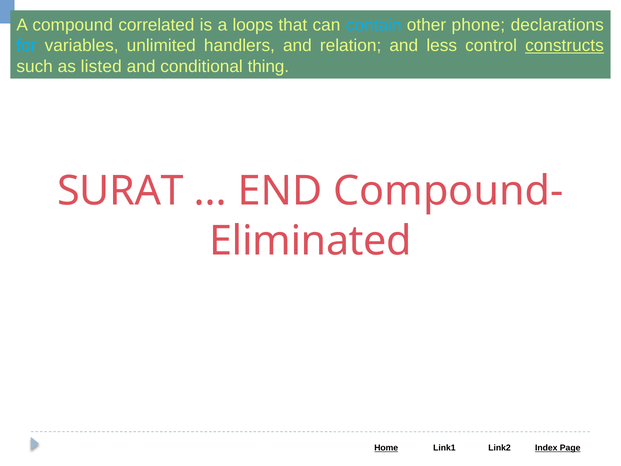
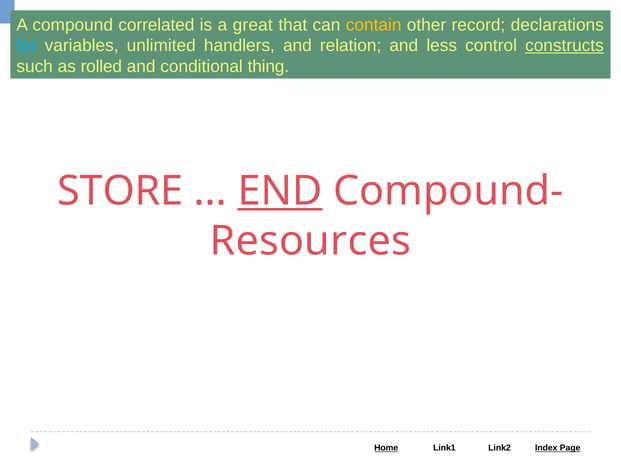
loops: loops -> great
contain colour: light blue -> yellow
phone: phone -> record
listed: listed -> rolled
SURAT: SURAT -> STORE
END underline: none -> present
Eliminated: Eliminated -> Resources
